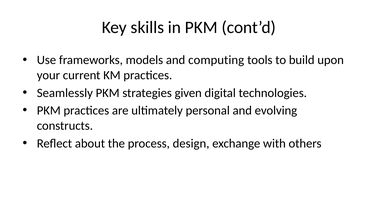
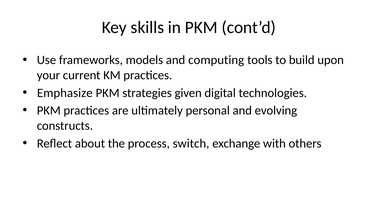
Seamlessly: Seamlessly -> Emphasize
design: design -> switch
